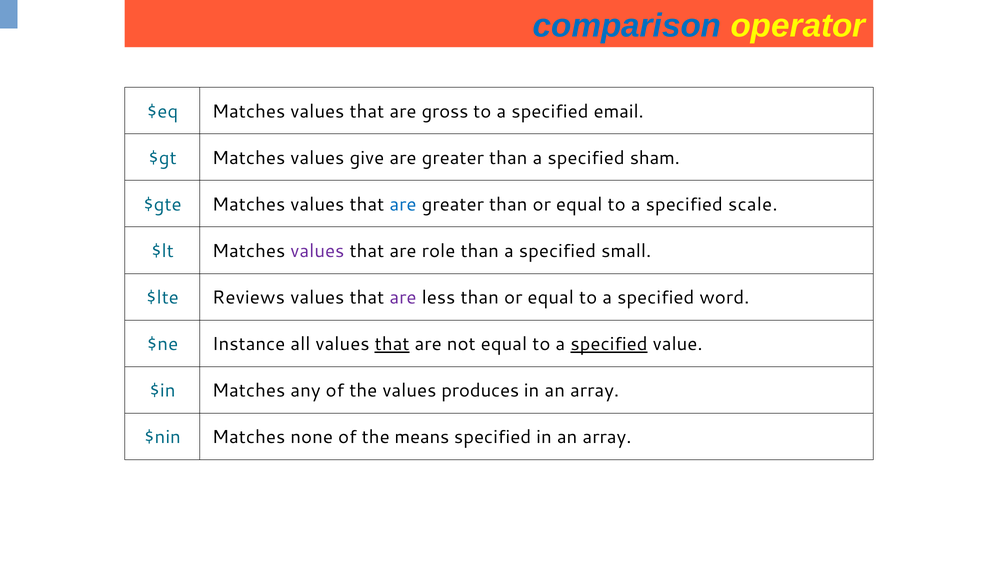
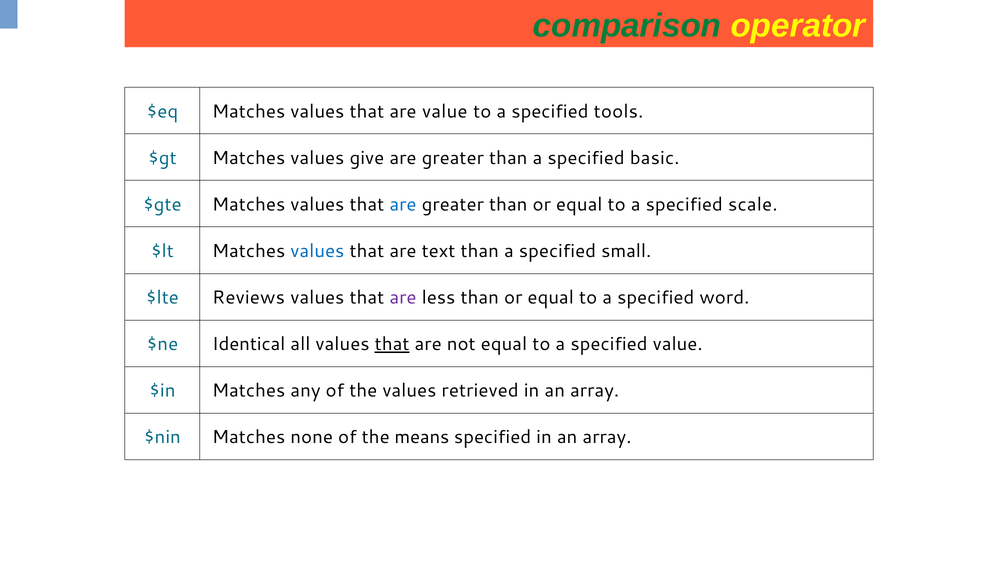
comparison colour: blue -> green
are gross: gross -> value
email: email -> tools
sham: sham -> basic
values at (317, 251) colour: purple -> blue
role: role -> text
Instance: Instance -> Identical
specified at (609, 344) underline: present -> none
produces: produces -> retrieved
